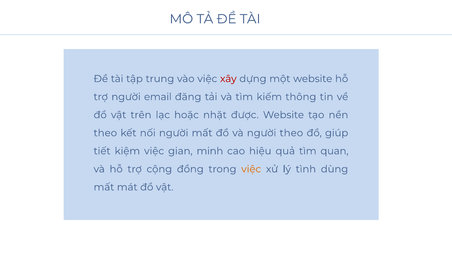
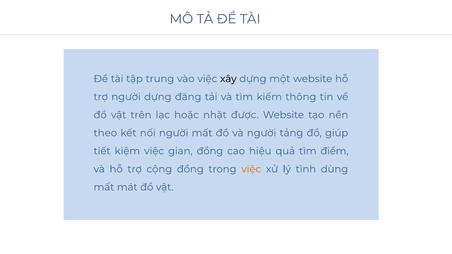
xây colour: red -> black
người email: email -> dựng
người theo: theo -> tảng
gian minh: minh -> đồng
quan: quan -> điểm
